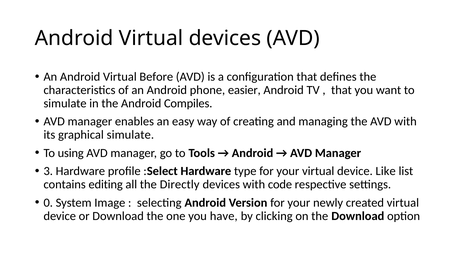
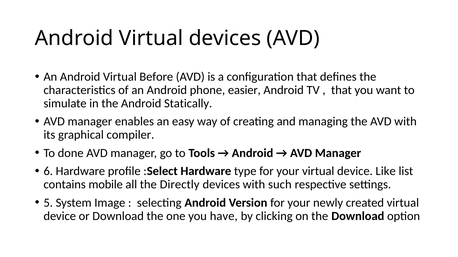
Compiles: Compiles -> Statically
graphical simulate: simulate -> compiler
using: using -> done
3: 3 -> 6
editing: editing -> mobile
code: code -> such
0: 0 -> 5
